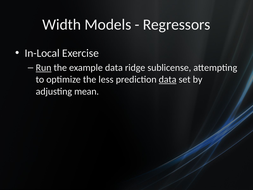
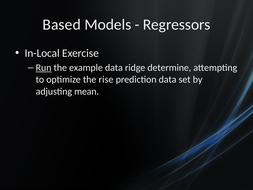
Width: Width -> Based
sublicense: sublicense -> determine
less: less -> rise
data at (168, 79) underline: present -> none
